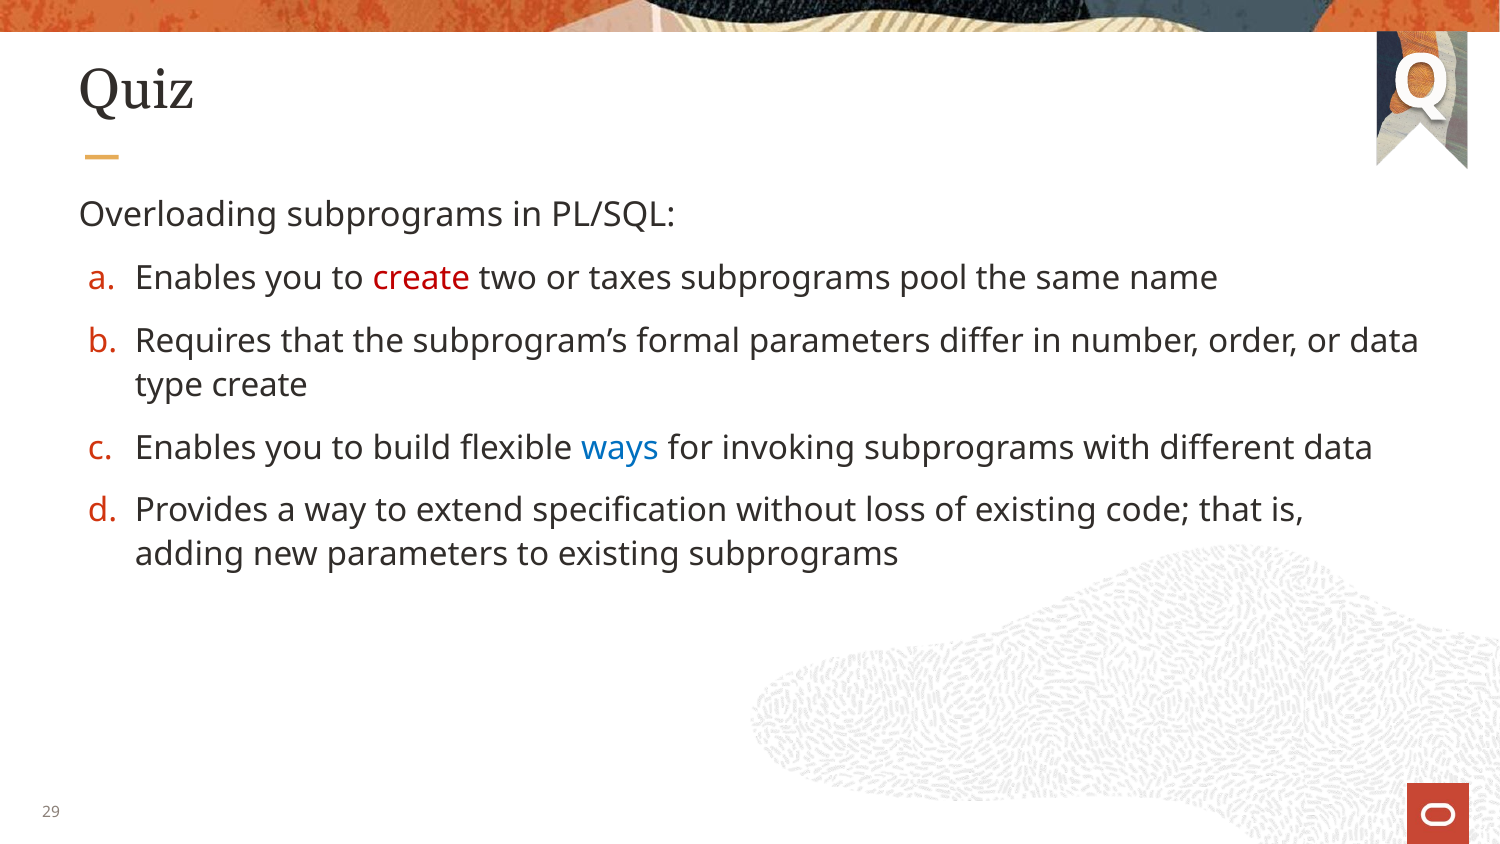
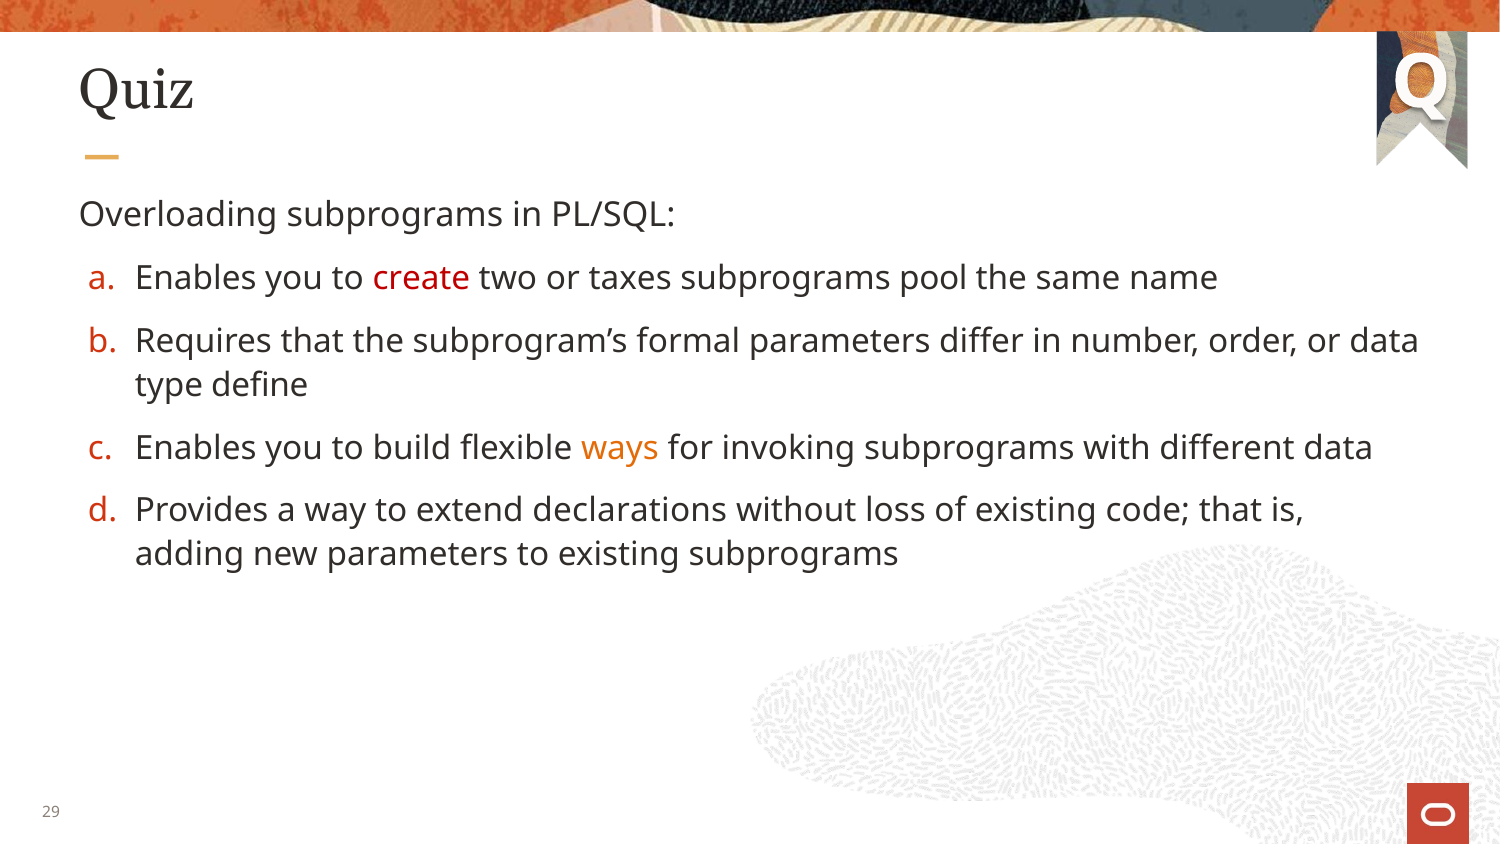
type create: create -> define
ways colour: blue -> orange
specification: specification -> declarations
